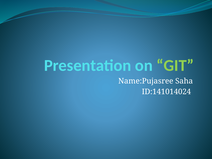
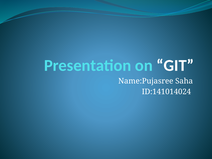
GIT colour: light green -> white
